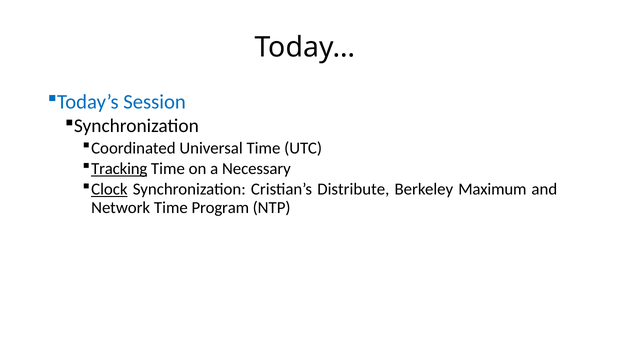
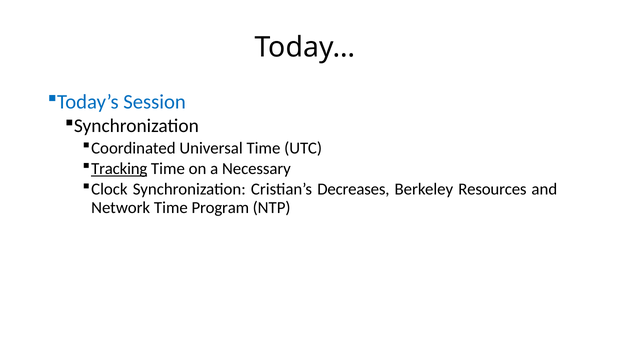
Clock underline: present -> none
Distribute: Distribute -> Decreases
Maximum: Maximum -> Resources
